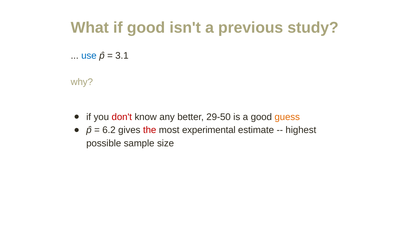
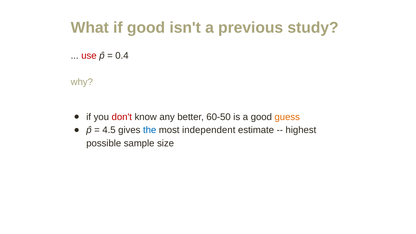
use colour: blue -> red
3.1: 3.1 -> 0.4
29-50: 29-50 -> 60-50
6.2: 6.2 -> 4.5
the colour: red -> blue
experimental: experimental -> independent
